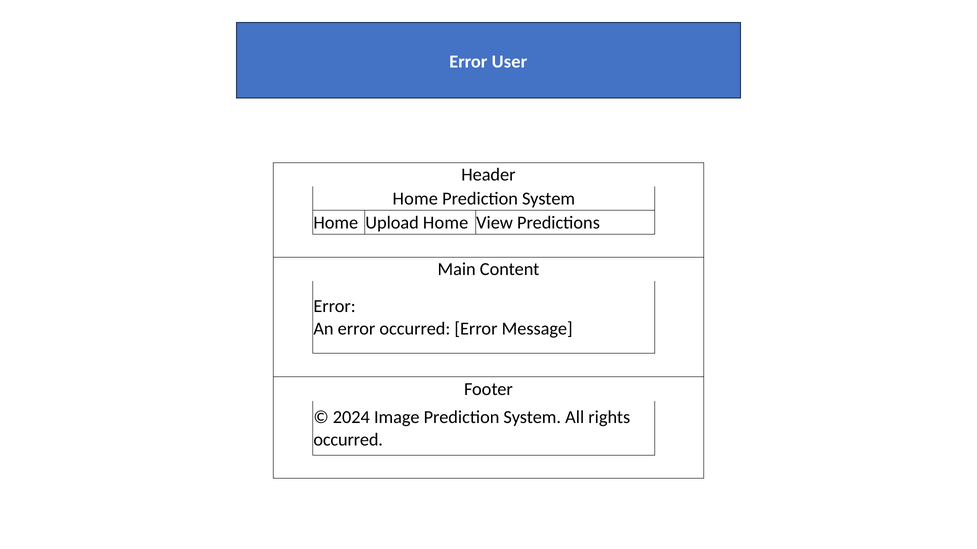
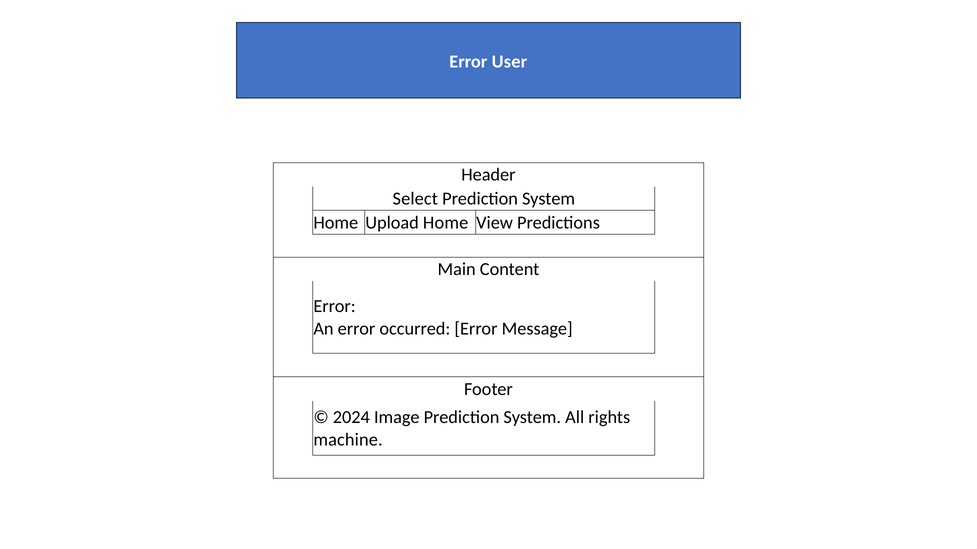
Home at (415, 199): Home -> Select
occurred at (348, 440): occurred -> machine
